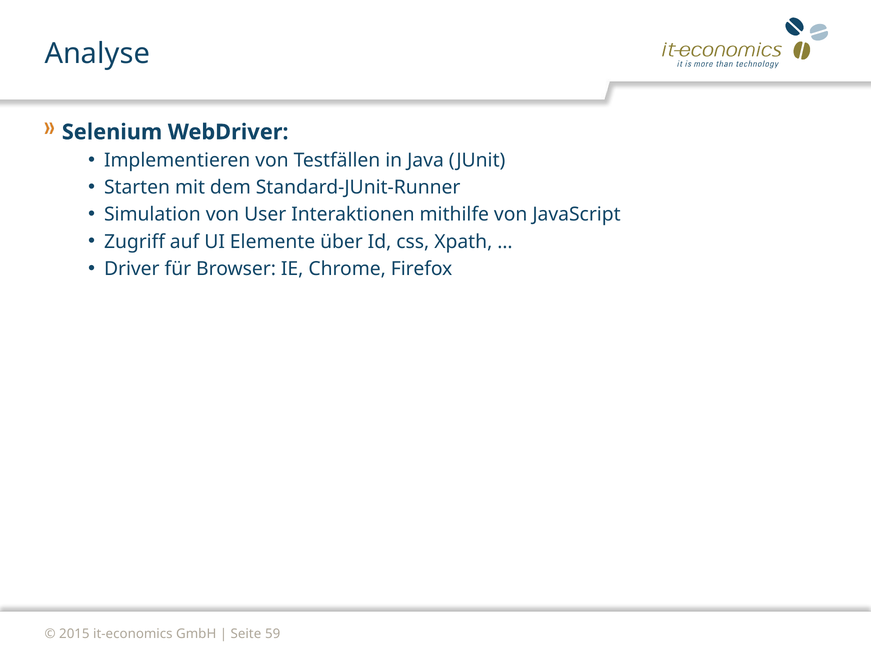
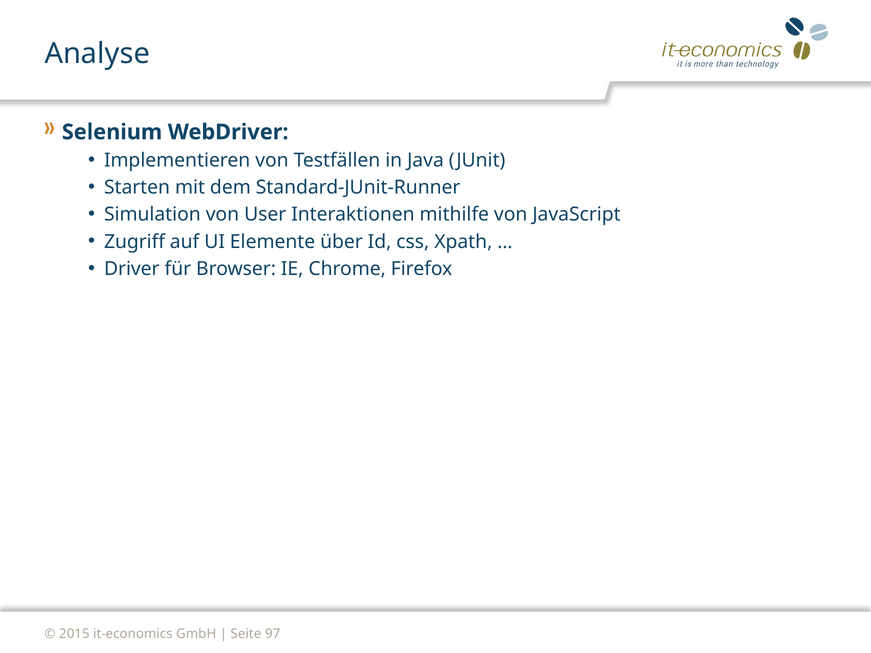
59: 59 -> 97
